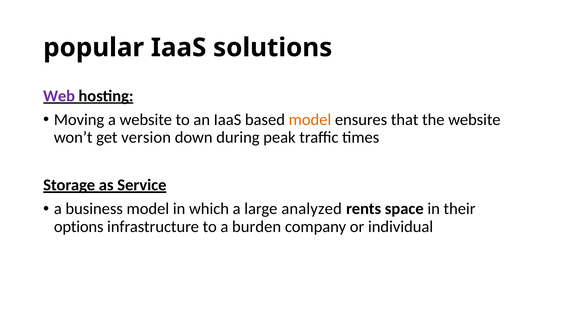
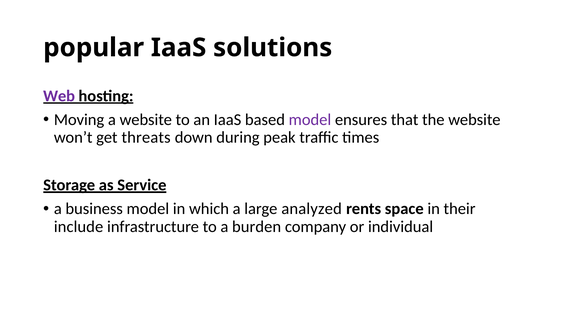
model at (310, 120) colour: orange -> purple
version: version -> threats
options: options -> include
